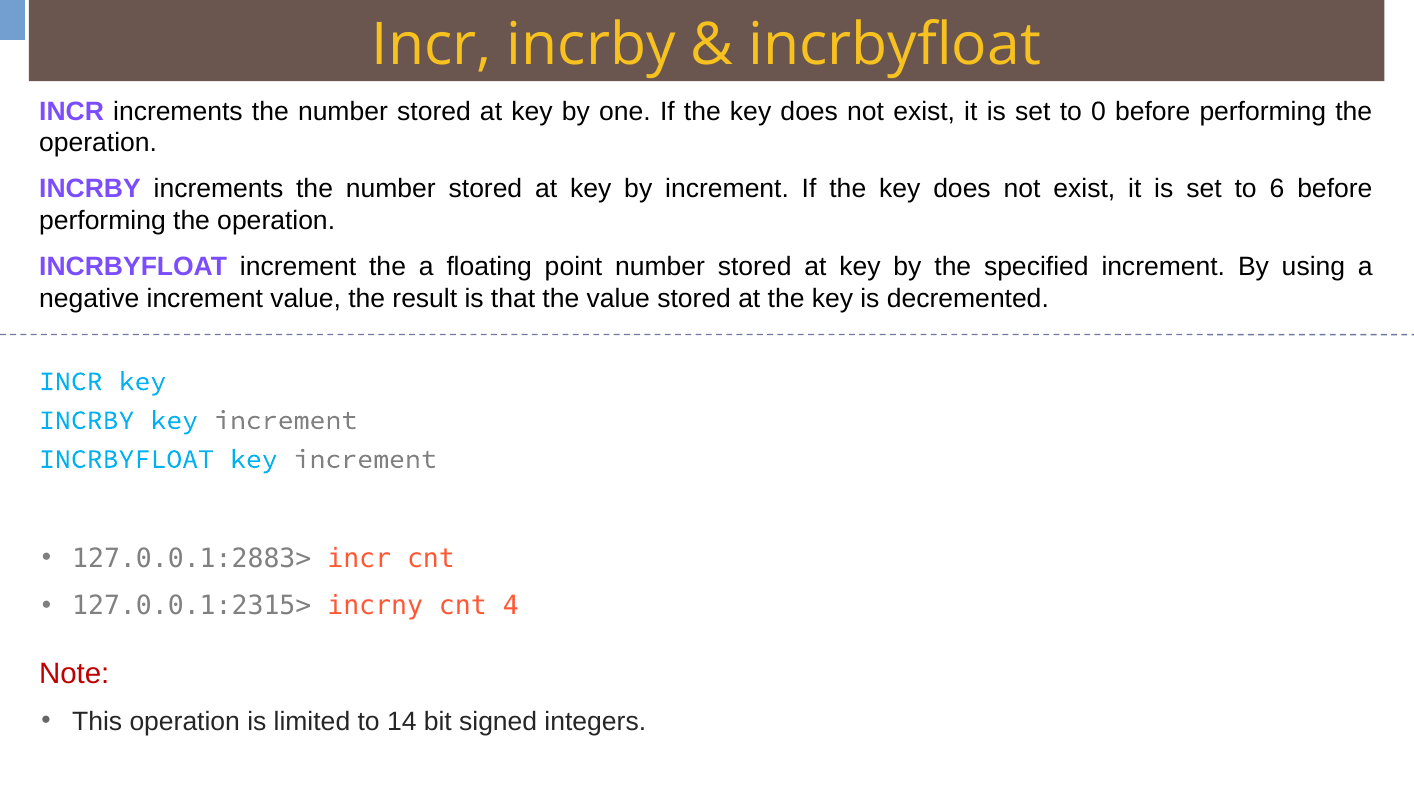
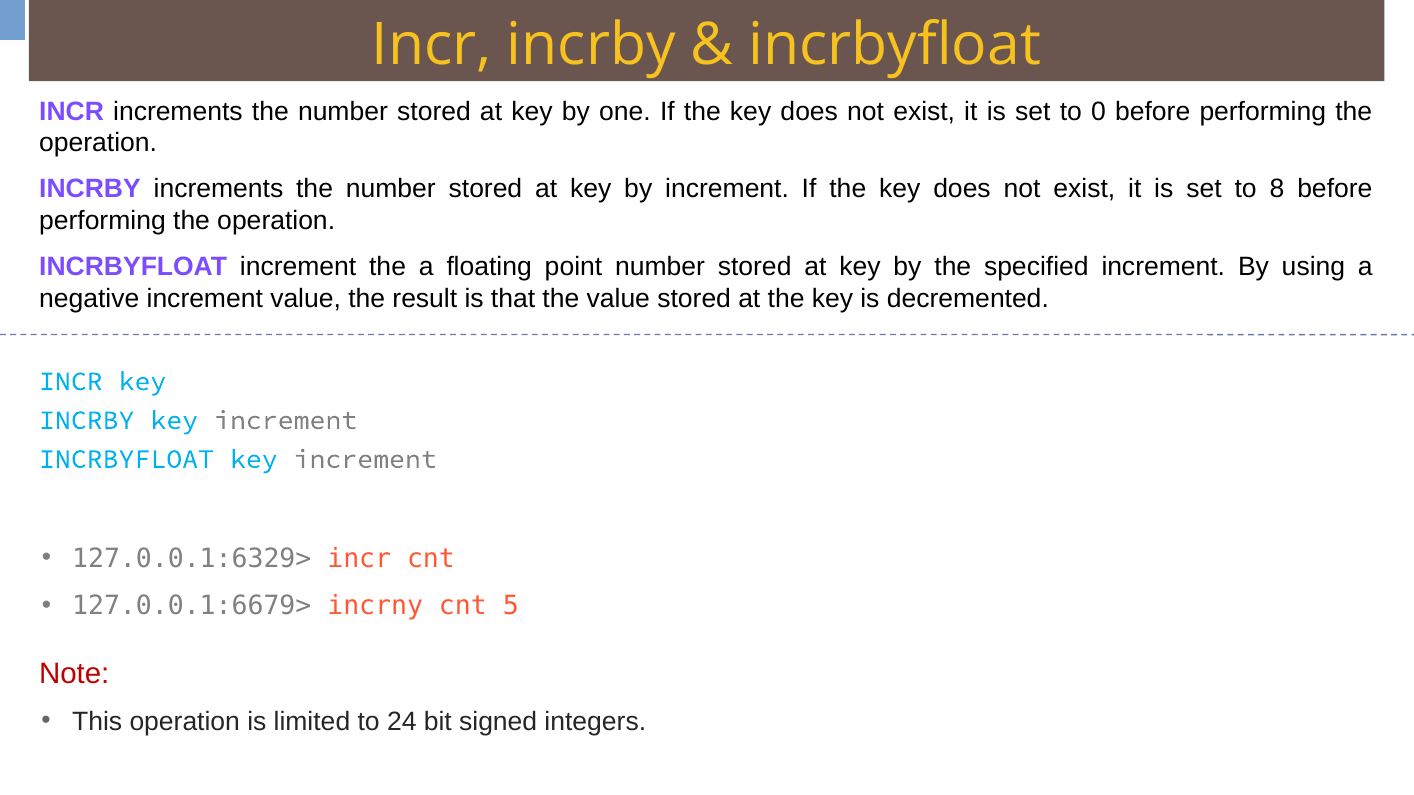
6: 6 -> 8
127.0.0.1:2883>: 127.0.0.1:2883> -> 127.0.0.1:6329>
127.0.0.1:2315>: 127.0.0.1:2315> -> 127.0.0.1:6679>
4: 4 -> 5
14: 14 -> 24
